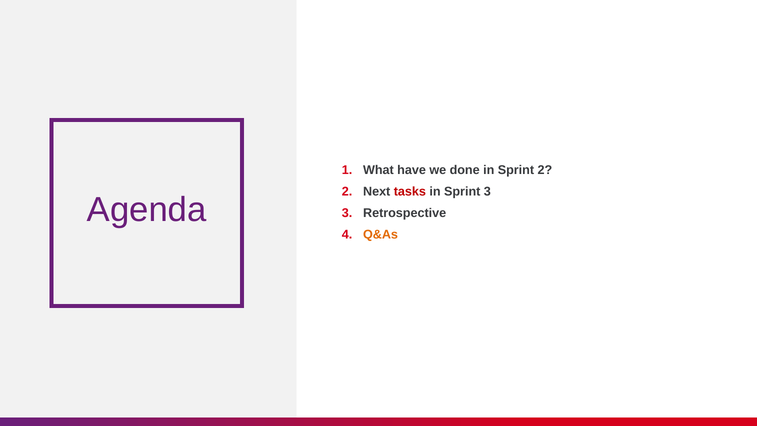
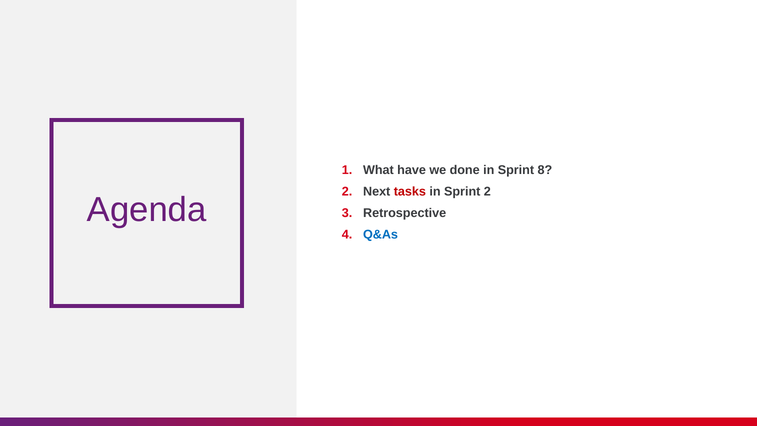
Sprint 2: 2 -> 8
Sprint 3: 3 -> 2
Q&As colour: orange -> blue
